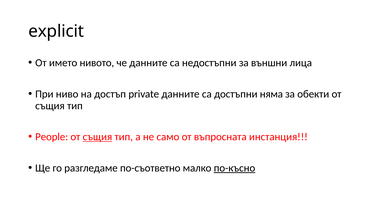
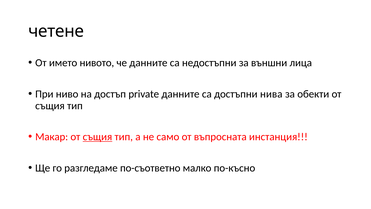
explicit: explicit -> четене
няма: няма -> нива
People: People -> Макар
по-късно underline: present -> none
